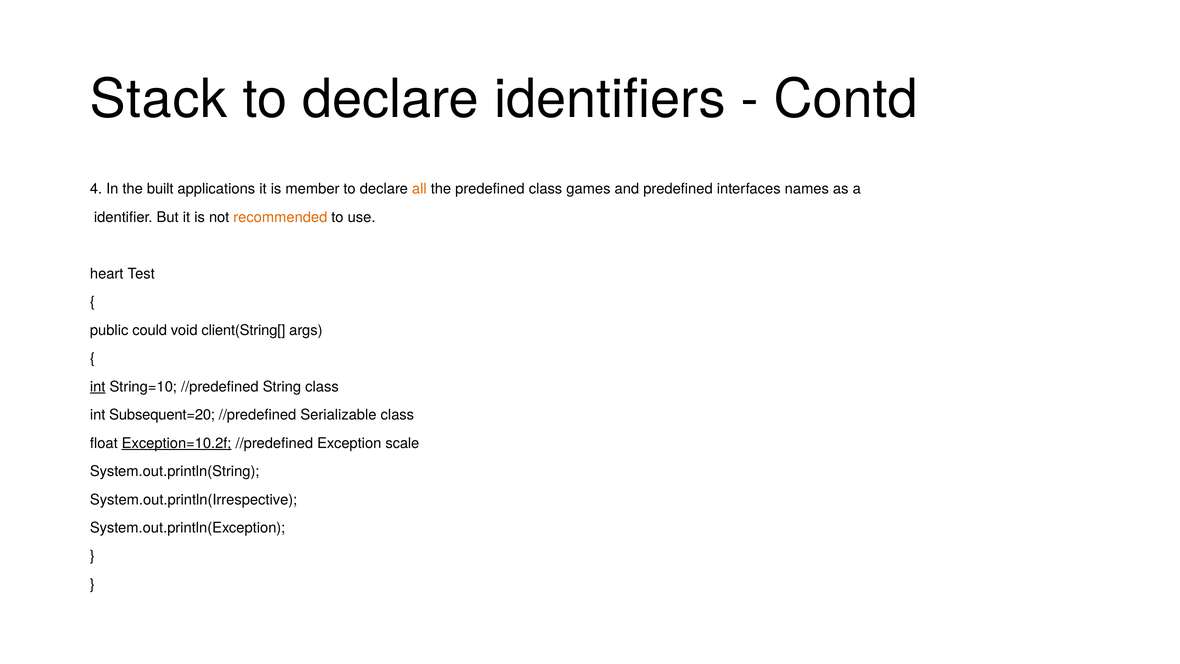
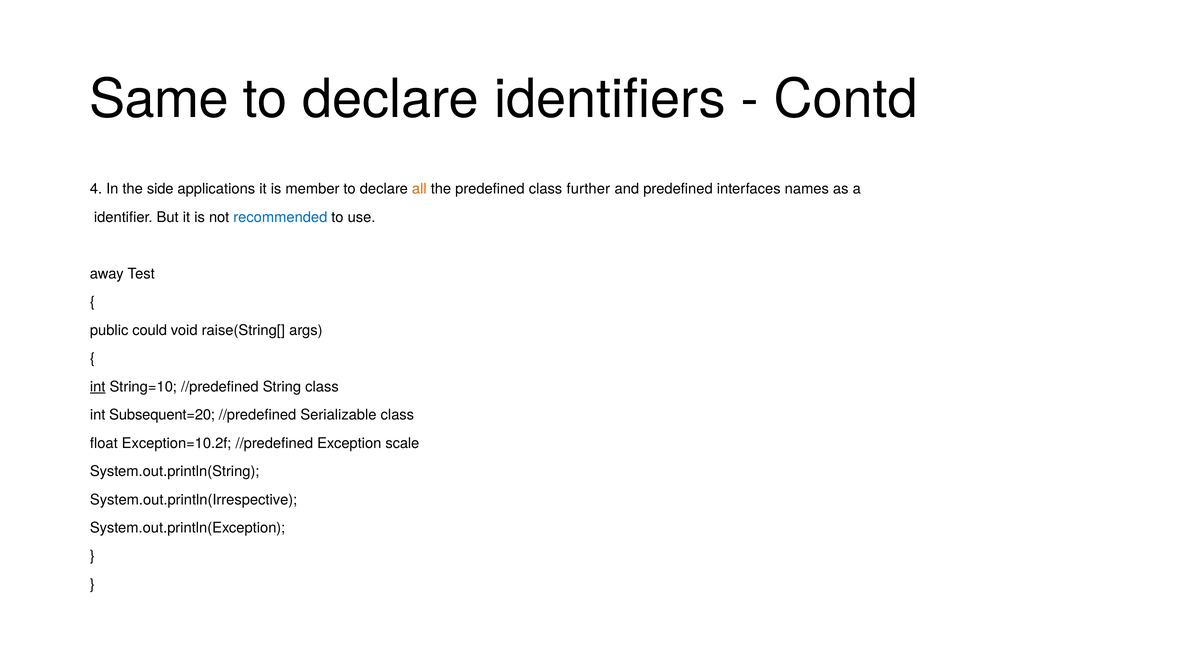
Stack: Stack -> Same
built: built -> side
games: games -> further
recommended colour: orange -> blue
heart: heart -> away
client(String[: client(String[ -> raise(String[
Exception=10.2f underline: present -> none
